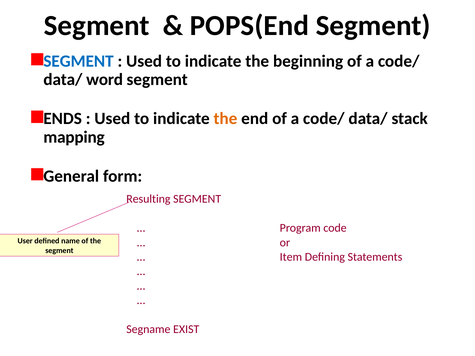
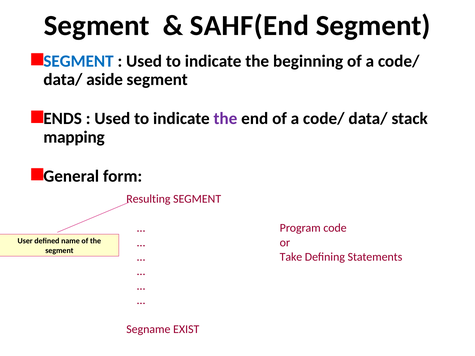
POPS(End: POPS(End -> SAHF(End
word: word -> aside
the at (225, 119) colour: orange -> purple
Item: Item -> Take
